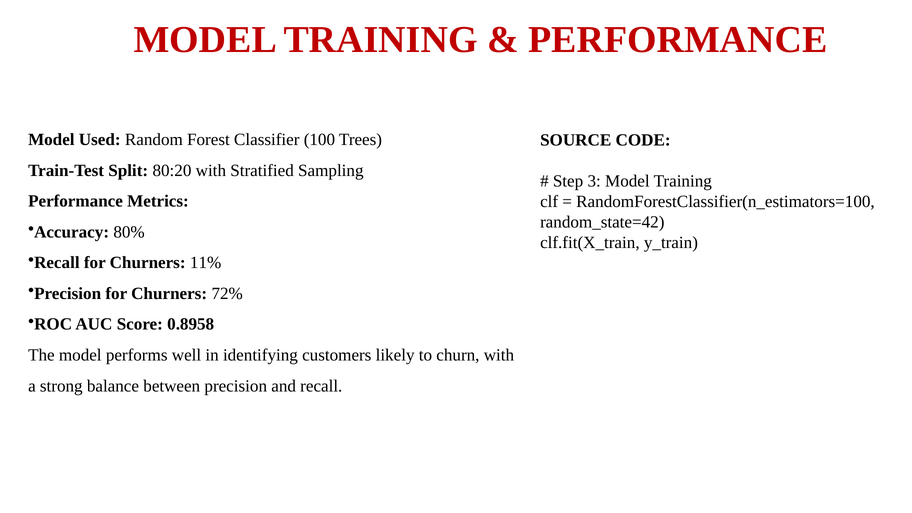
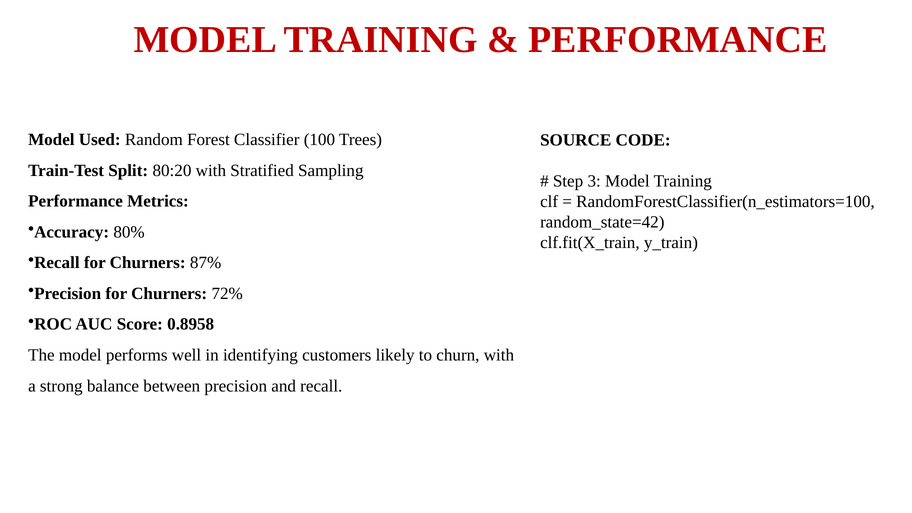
11%: 11% -> 87%
